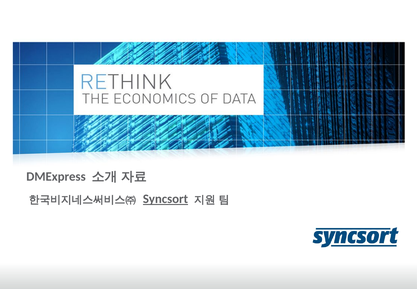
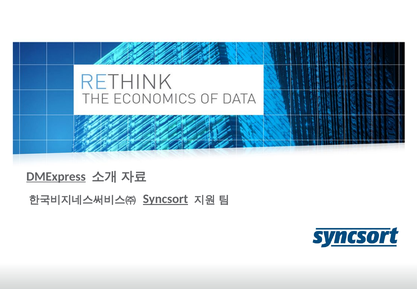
DMExpress underline: none -> present
